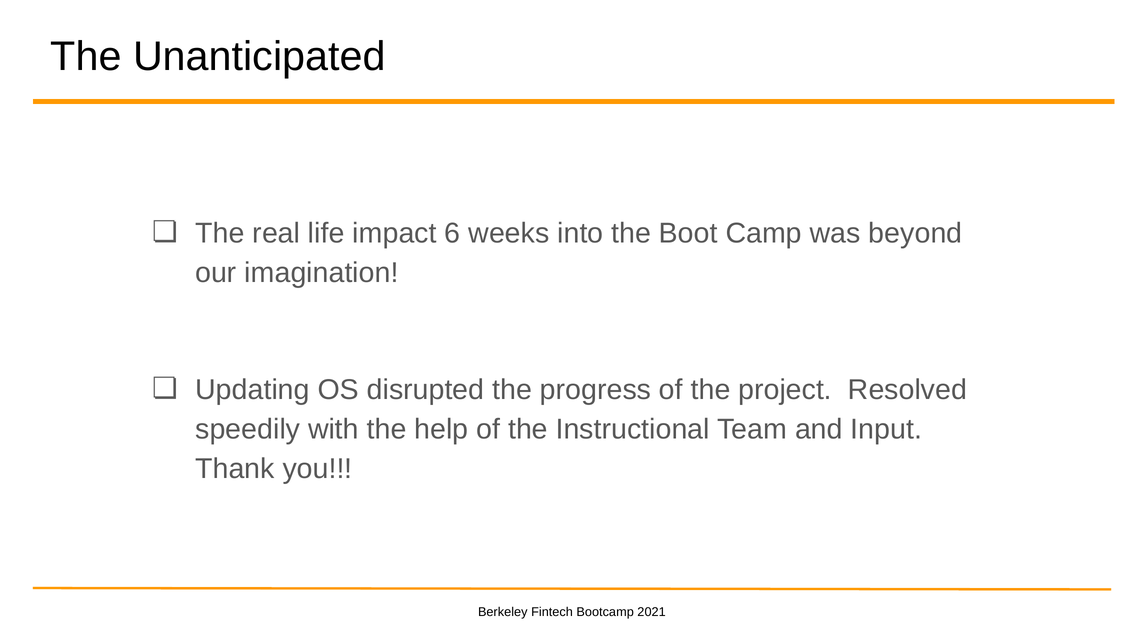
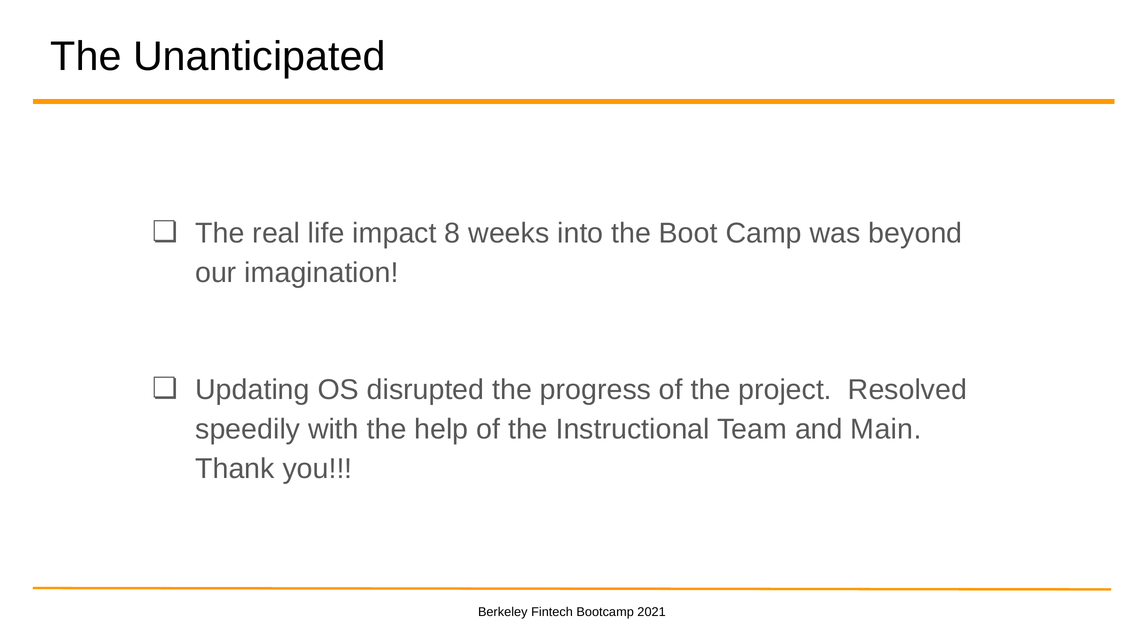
6: 6 -> 8
Input: Input -> Main
